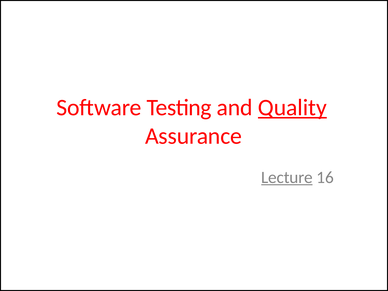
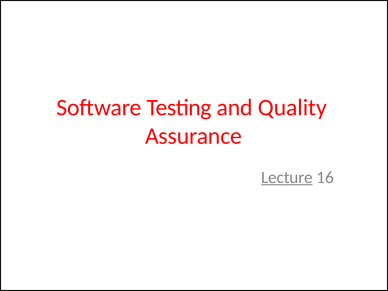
Quality underline: present -> none
